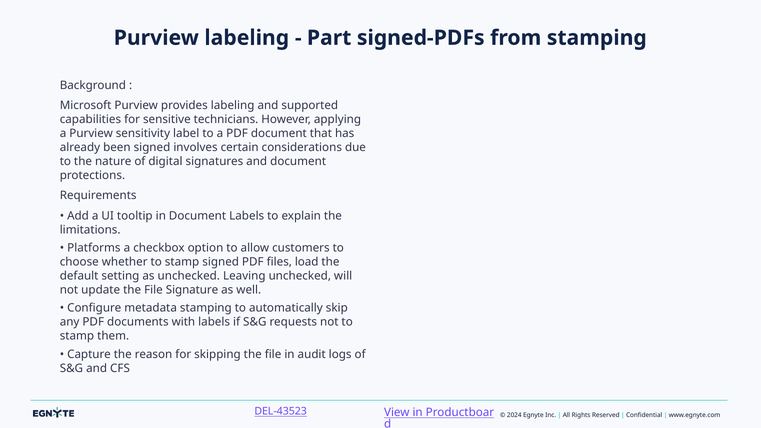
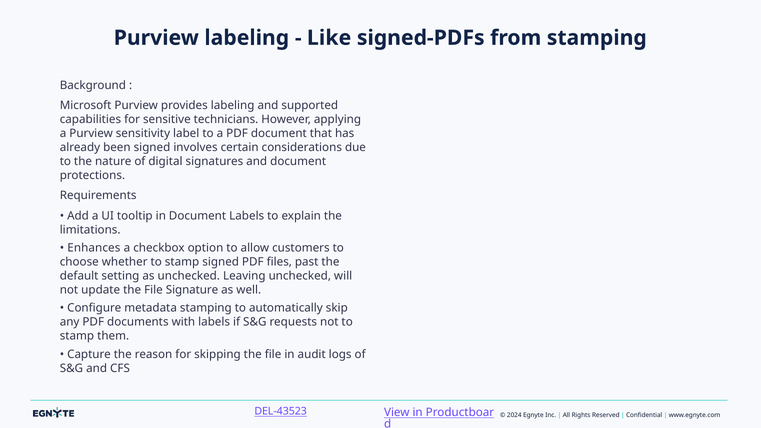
Part: Part -> Like
Platforms: Platforms -> Enhances
load: load -> past
